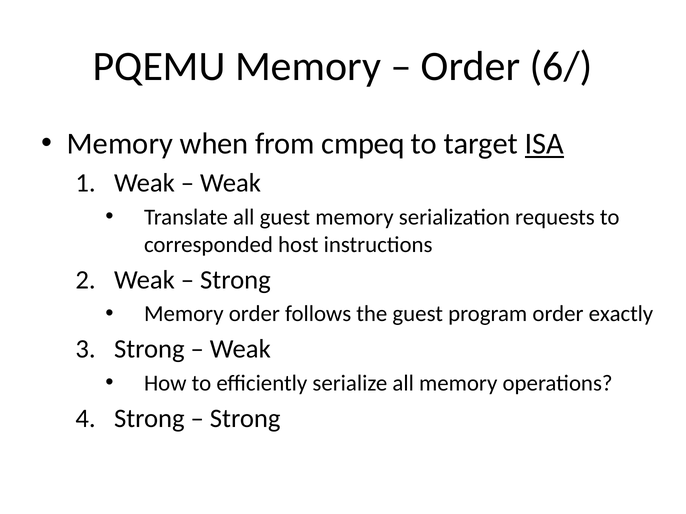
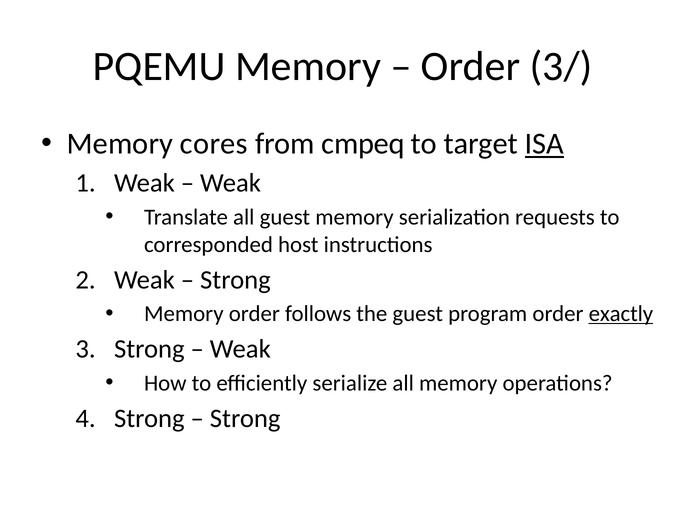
6/: 6/ -> 3/
when: when -> cores
exactly underline: none -> present
